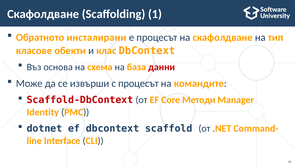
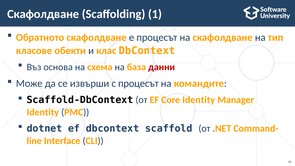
Обратното инсталирани: инсталирани -> скафолдване
Scaffold-DbContext colour: red -> black
Core Методи: Методи -> Identity
